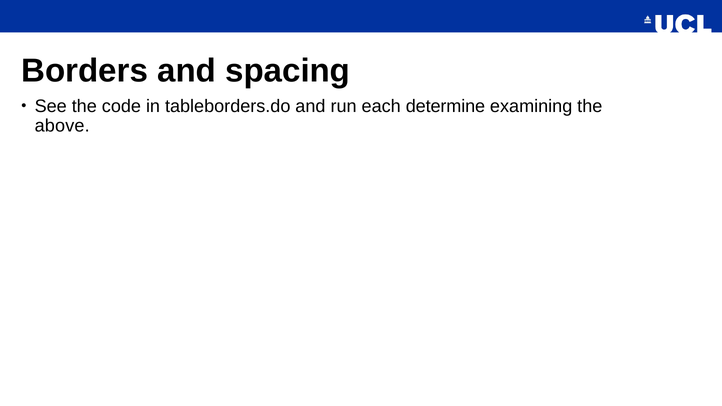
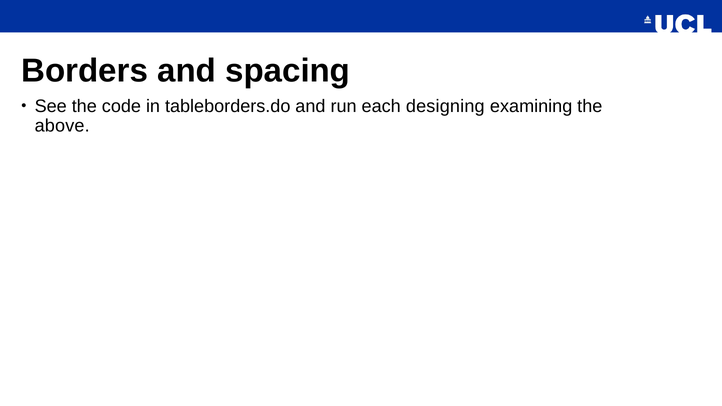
determine: determine -> designing
